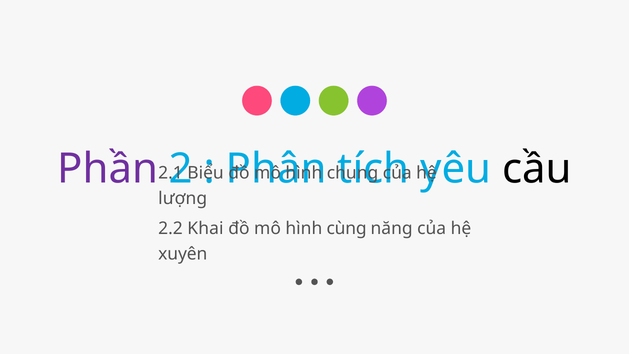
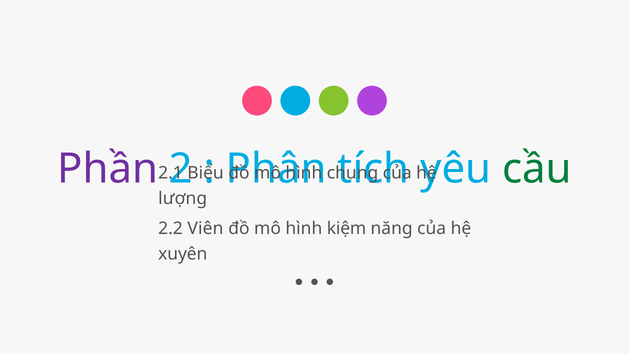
cầu colour: black -> green
Khai: Khai -> Viên
cùng: cùng -> kiệm
